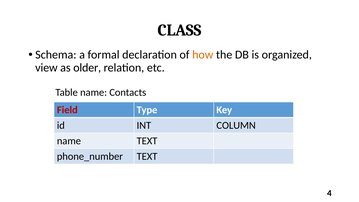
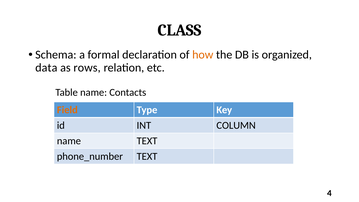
view: view -> data
older: older -> rows
Field colour: red -> orange
